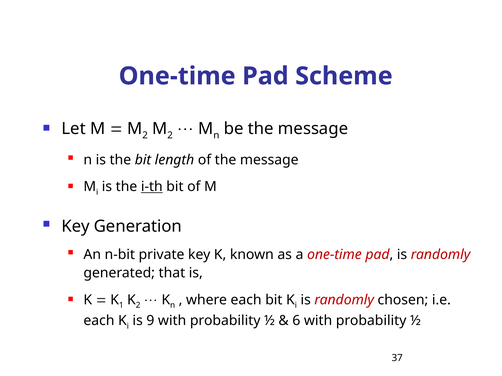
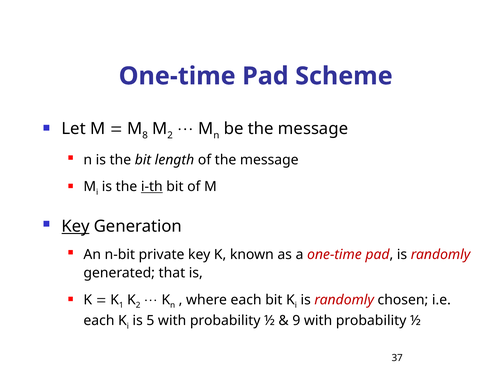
2 at (145, 135): 2 -> 8
Key at (76, 227) underline: none -> present
9: 9 -> 5
6: 6 -> 9
